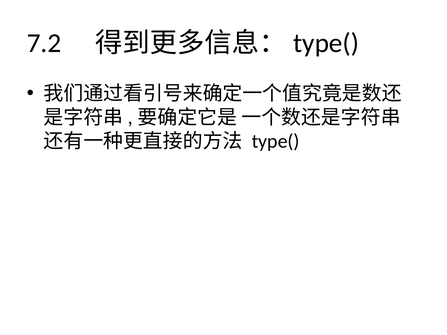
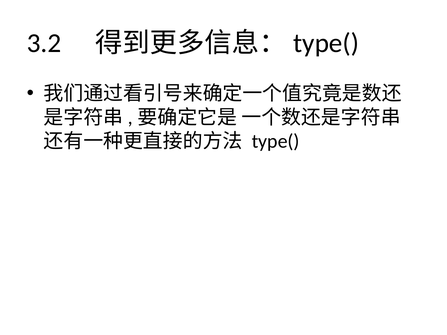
7.2: 7.2 -> 3.2
